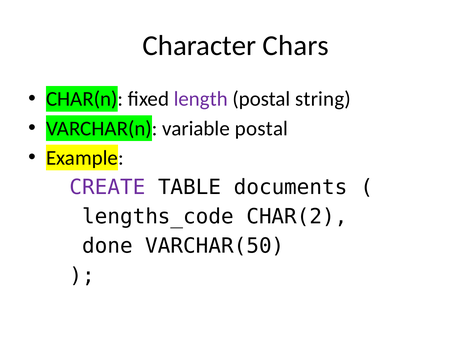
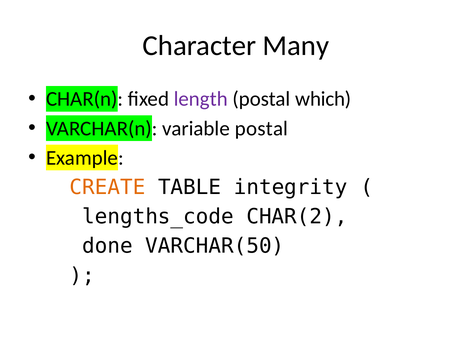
Chars: Chars -> Many
string: string -> which
CREATE colour: purple -> orange
documents: documents -> integrity
